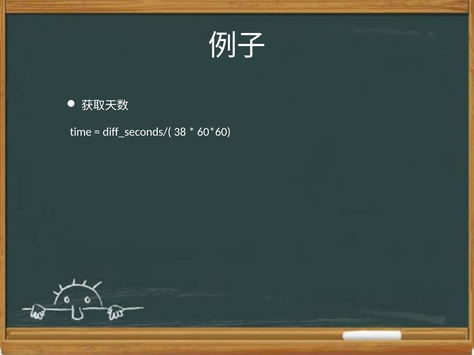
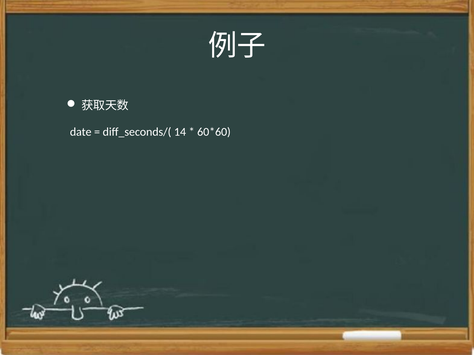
time: time -> date
38: 38 -> 14
